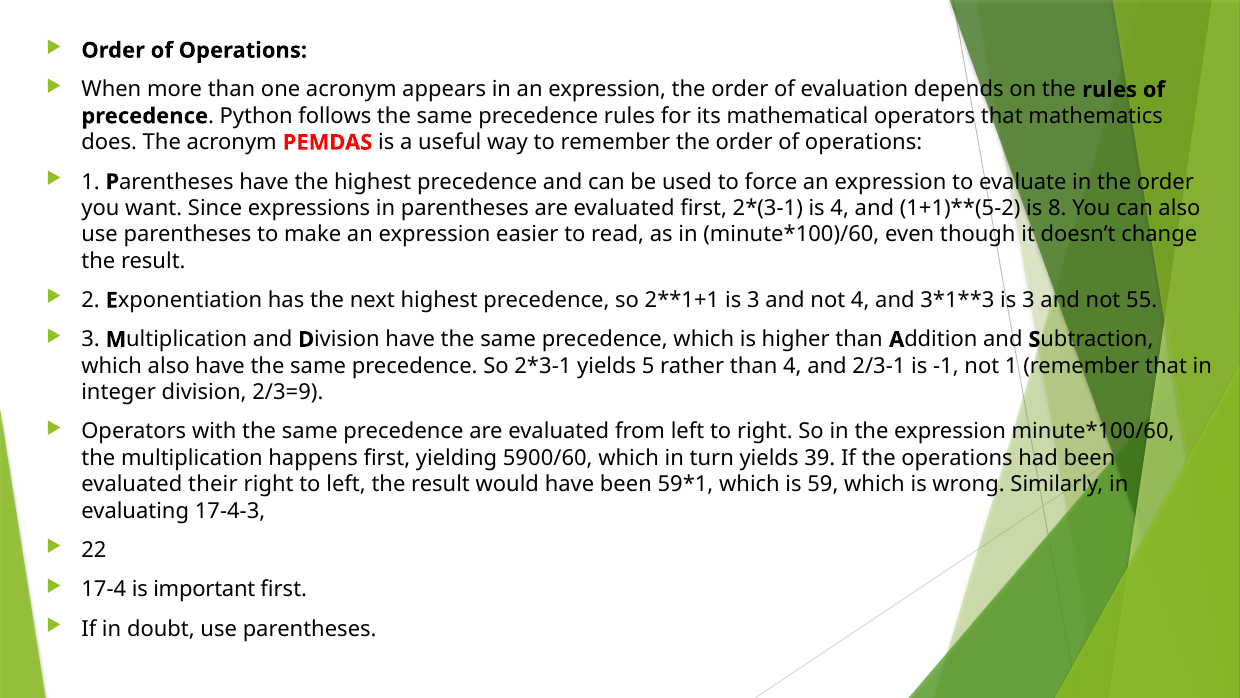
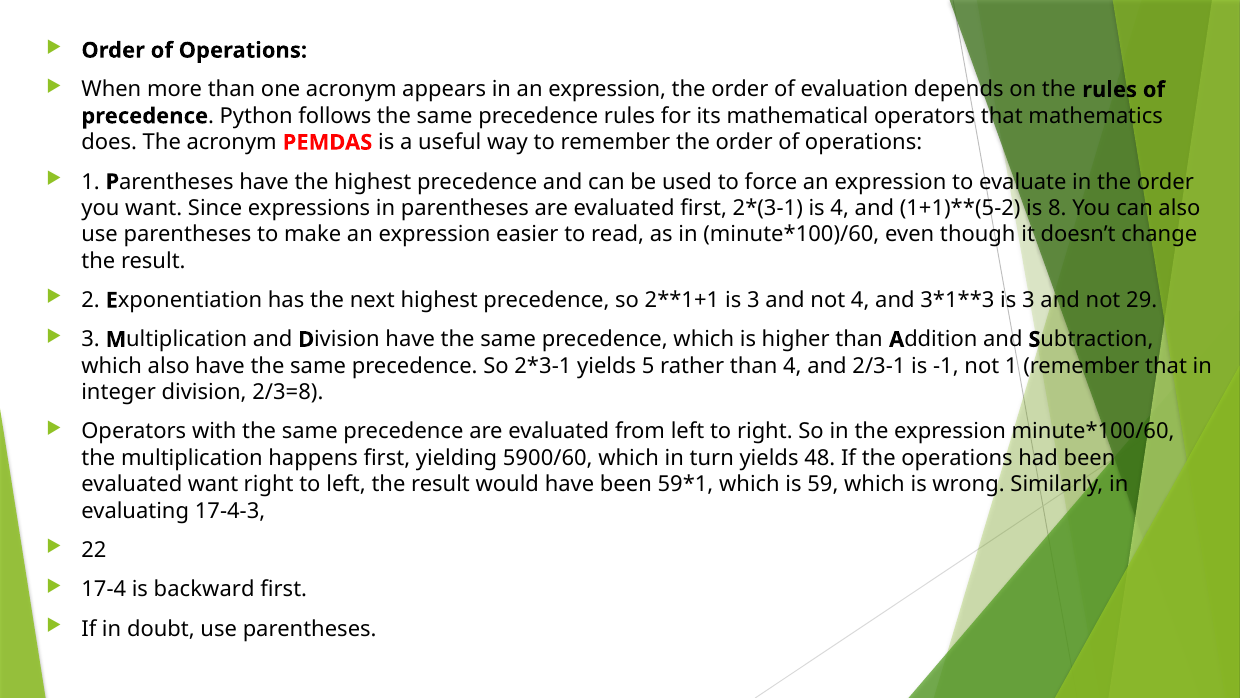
55: 55 -> 29
2/3=9: 2/3=9 -> 2/3=8
39: 39 -> 48
evaluated their: their -> want
important: important -> backward
